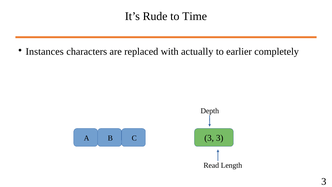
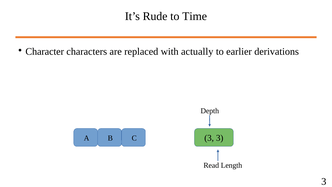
Instances: Instances -> Character
completely: completely -> derivations
